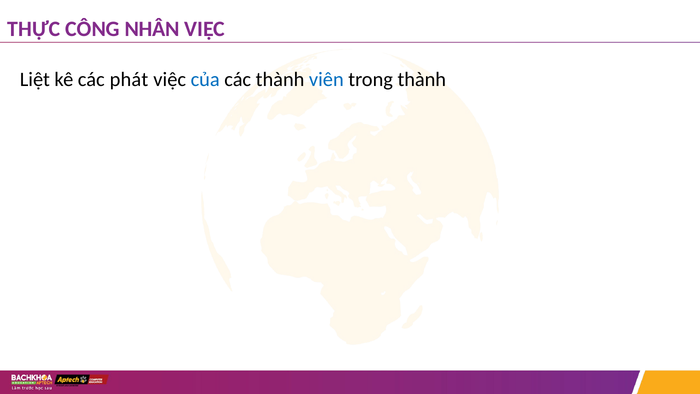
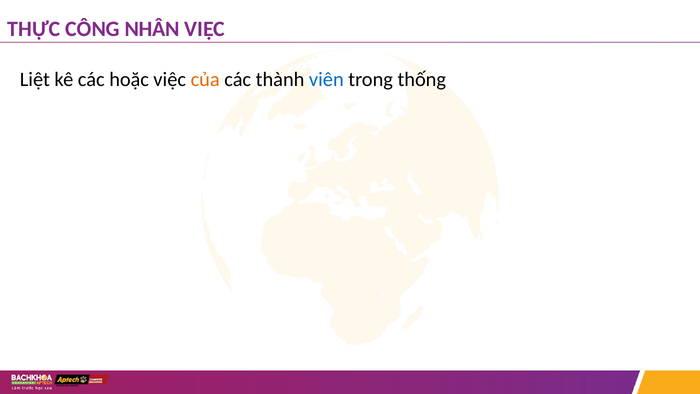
phát: phát -> hoặc
của colour: blue -> orange
trong thành: thành -> thống
